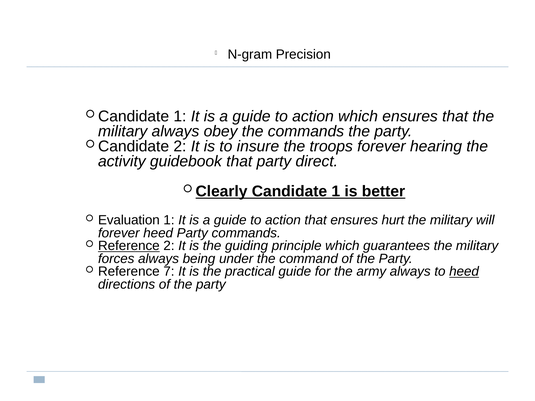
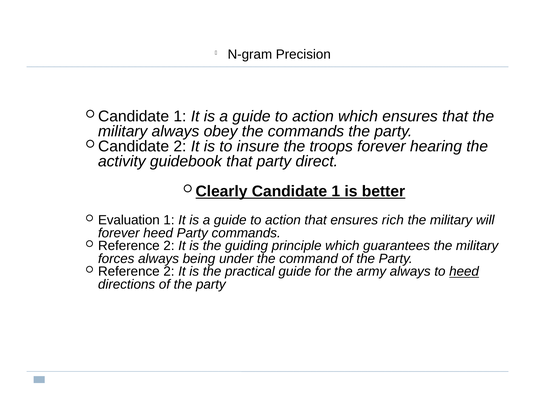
hurt: hurt -> rich
Reference at (129, 246) underline: present -> none
7 at (169, 272): 7 -> 2
